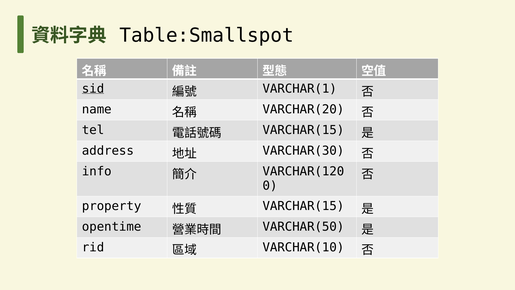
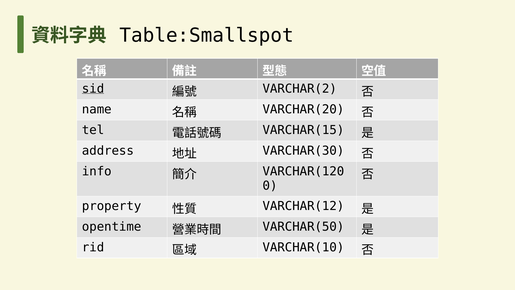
VARCHAR(1: VARCHAR(1 -> VARCHAR(2
VARCHAR(15 at (303, 206): VARCHAR(15 -> VARCHAR(12
